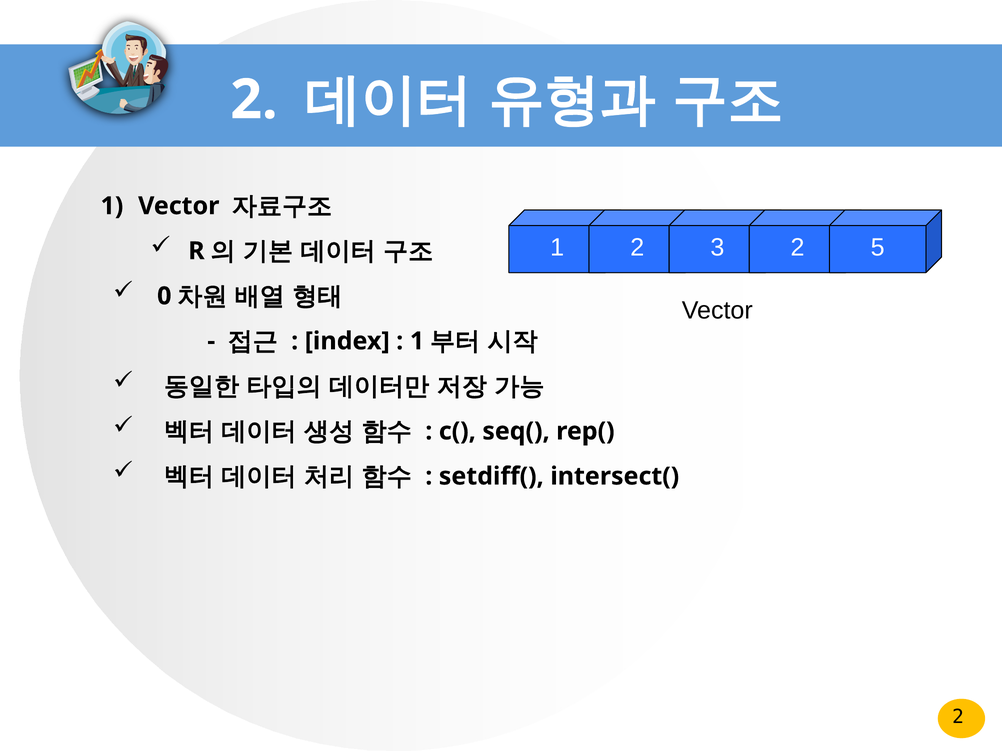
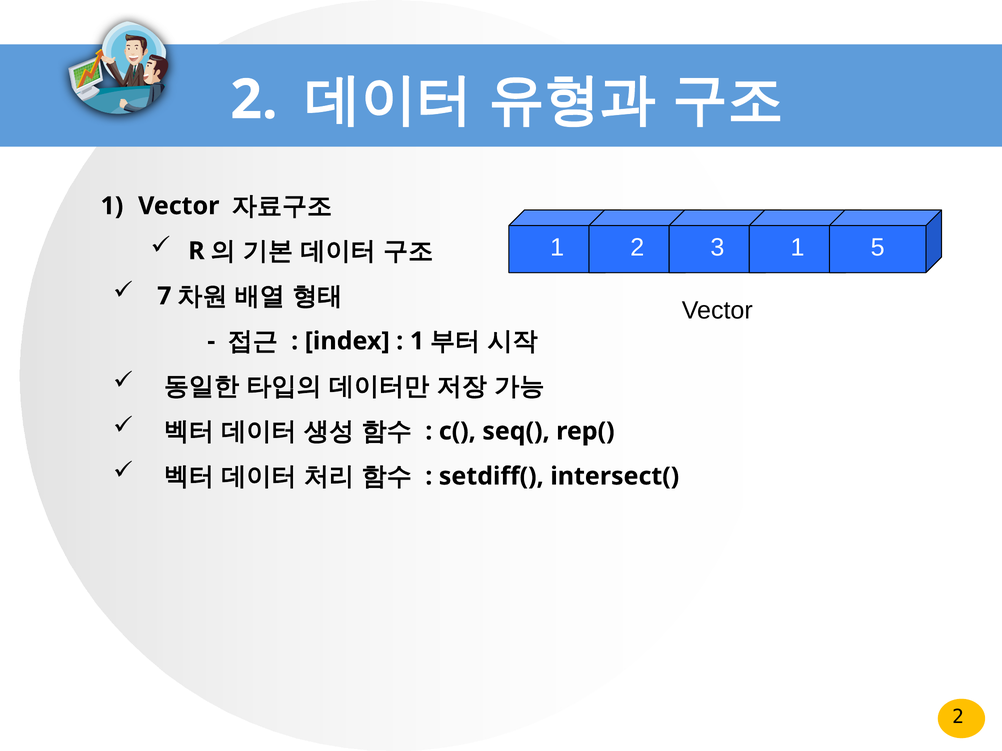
3 2: 2 -> 1
0: 0 -> 7
